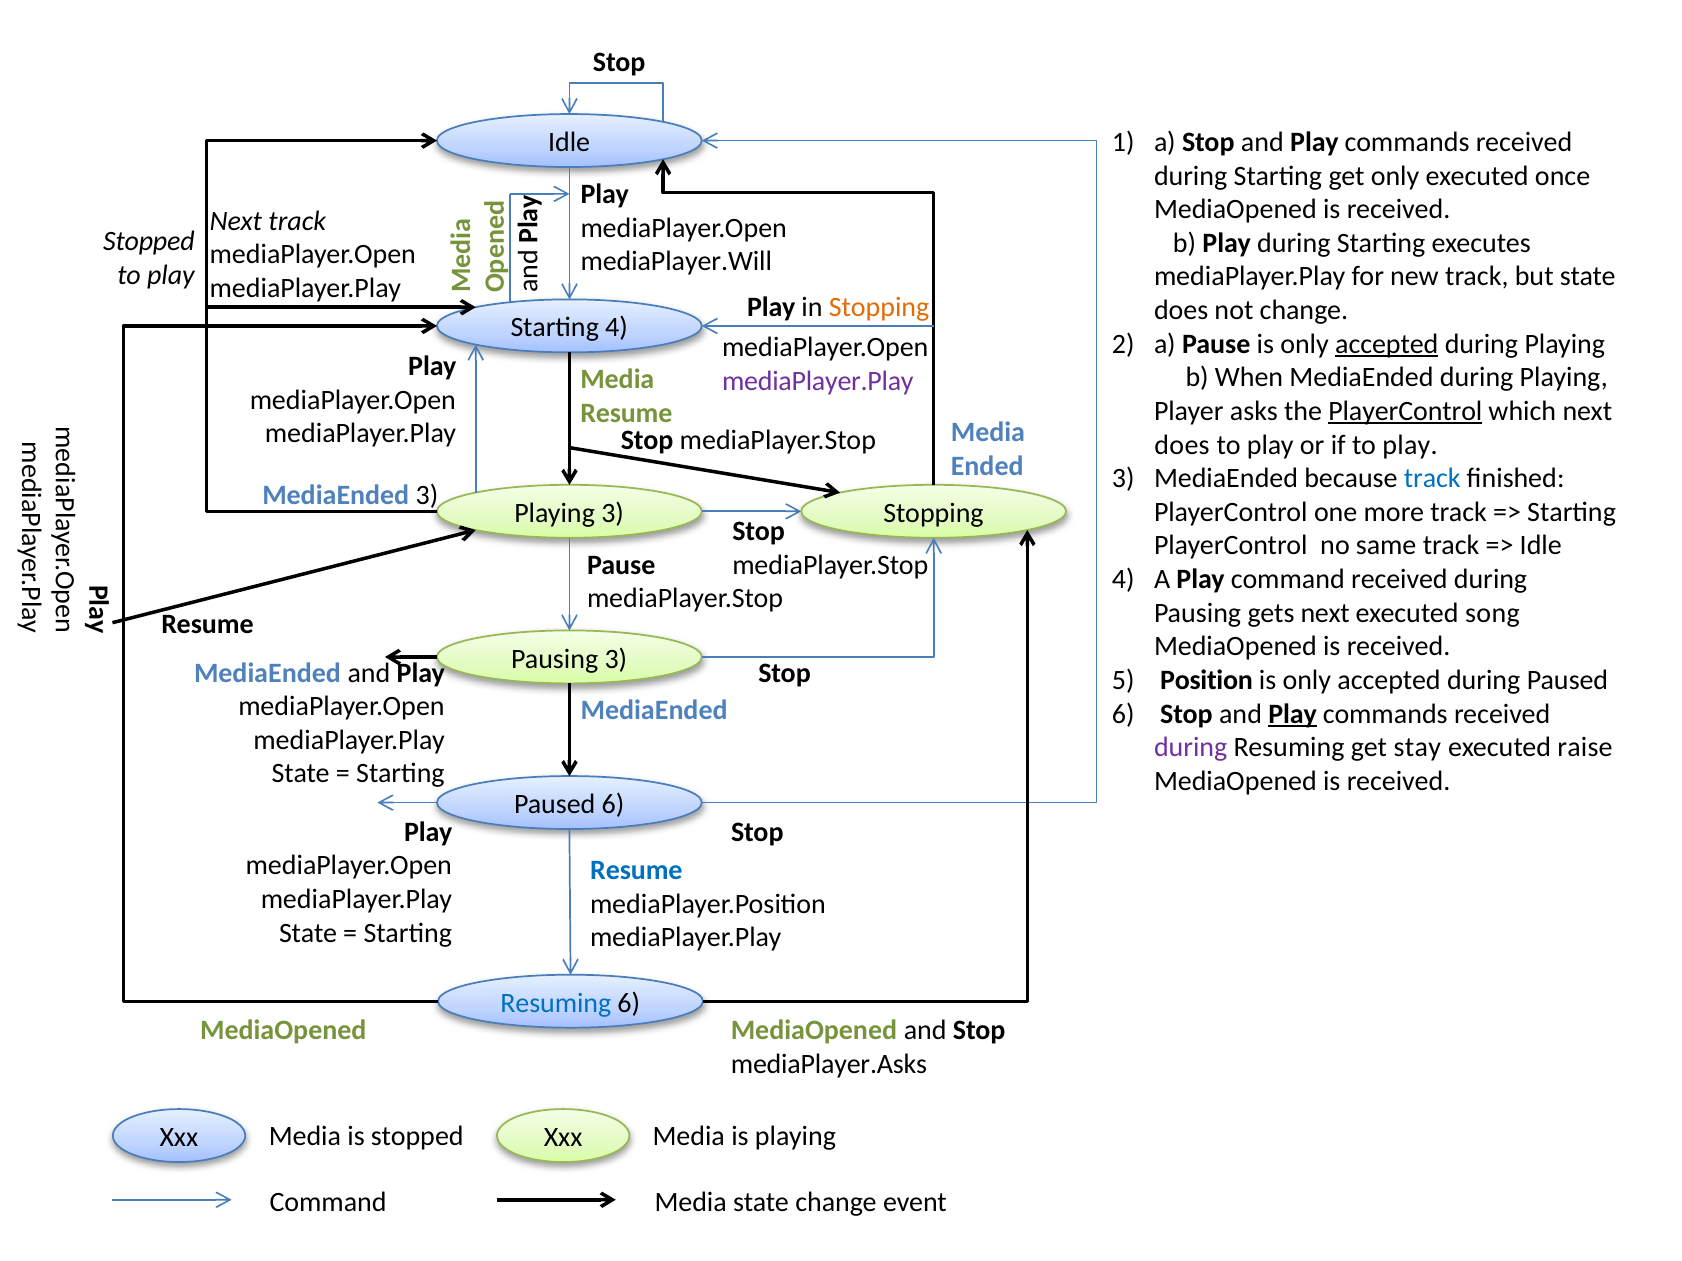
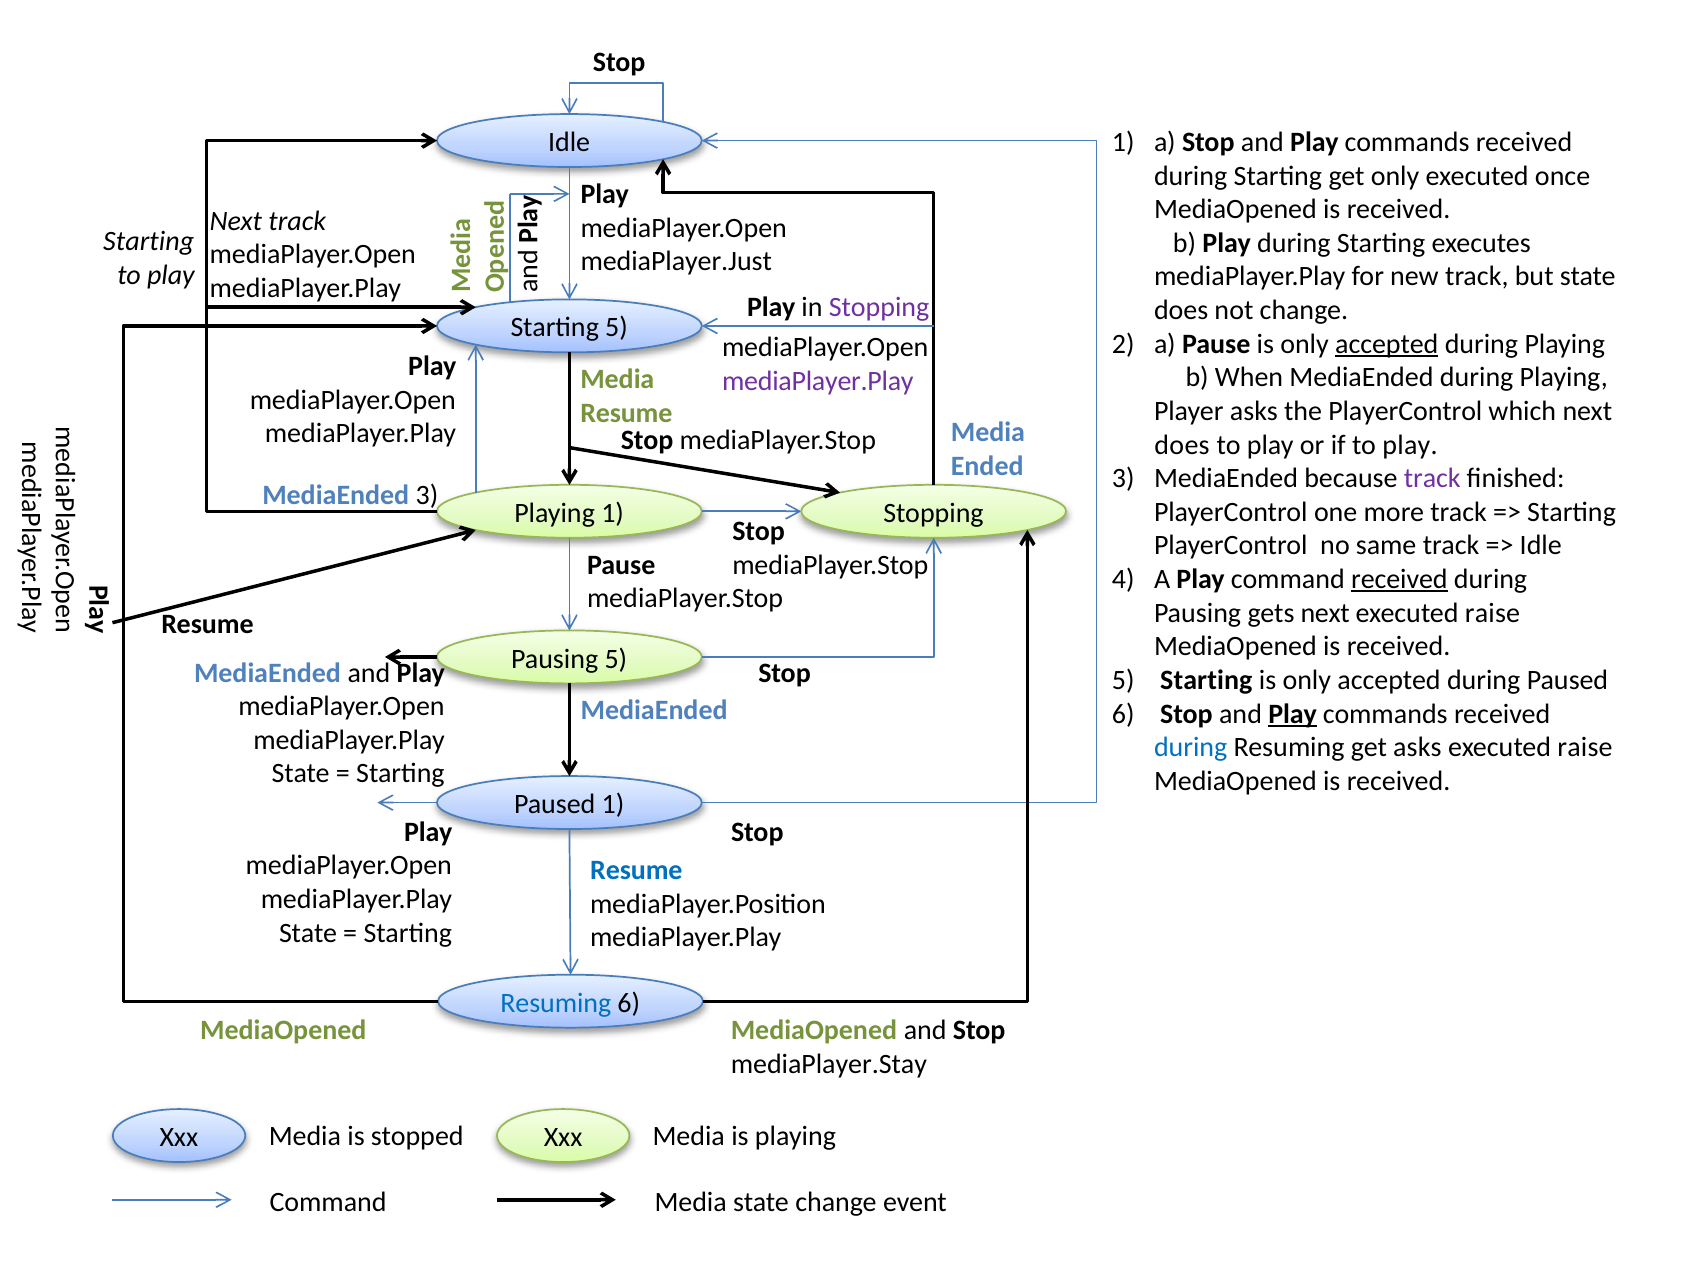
Stopped at (149, 242): Stopped -> Starting
mediaPlayer.Will: mediaPlayer.Will -> mediaPlayer.Just
Stopping at (879, 308) colour: orange -> purple
Starting 4: 4 -> 5
PlayerControl at (1405, 411) underline: present -> none
track at (1432, 479) colour: blue -> purple
Playing 3: 3 -> 1
received at (1399, 580) underline: none -> present
song at (1492, 613): song -> raise
Pausing 3: 3 -> 5
5 Position: Position -> Starting
during at (1191, 748) colour: purple -> blue
get stay: stay -> asks
6 at (613, 805): 6 -> 1
mediaPlayer.Asks: mediaPlayer.Asks -> mediaPlayer.Stay
